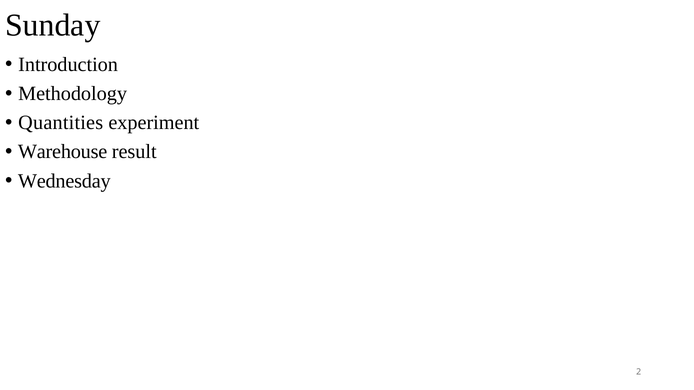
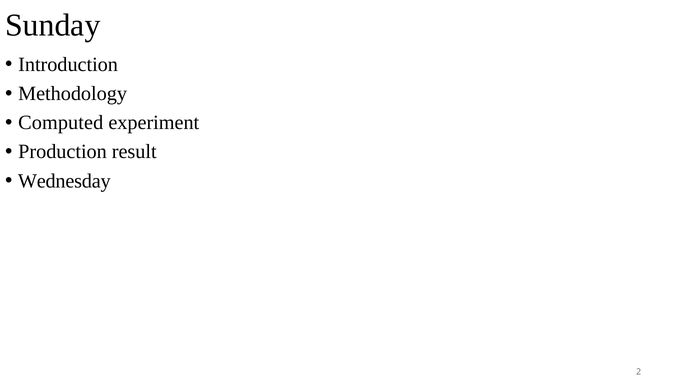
Quantities: Quantities -> Computed
Warehouse: Warehouse -> Production
